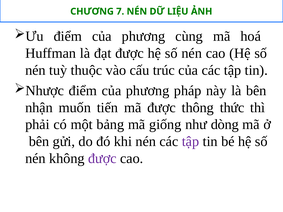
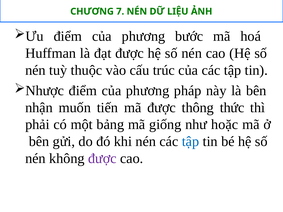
cùng: cùng -> bước
dòng: dòng -> hoặc
tập at (191, 142) colour: purple -> blue
